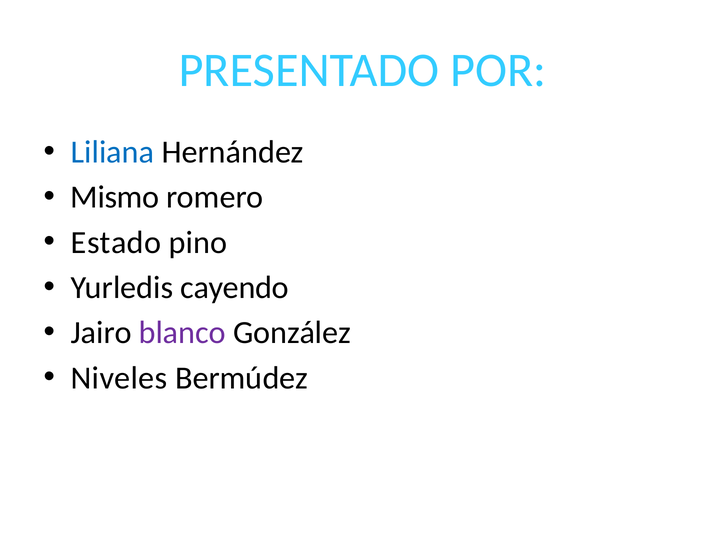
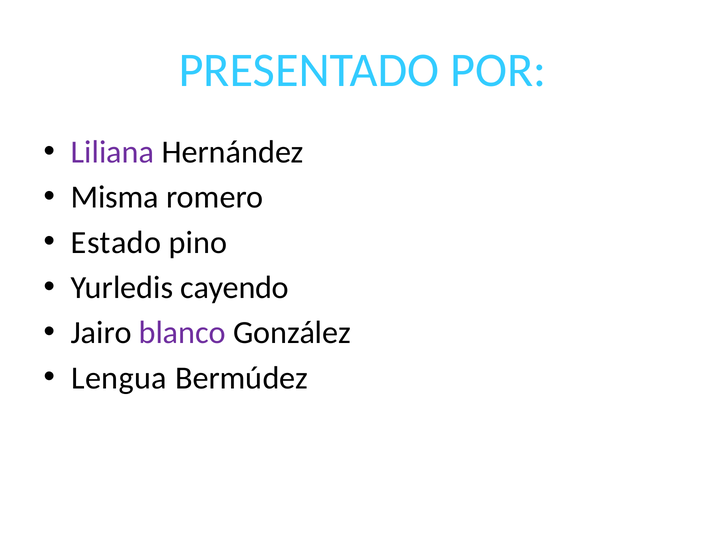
Liliana colour: blue -> purple
Mismo: Mismo -> Misma
Niveles: Niveles -> Lengua
